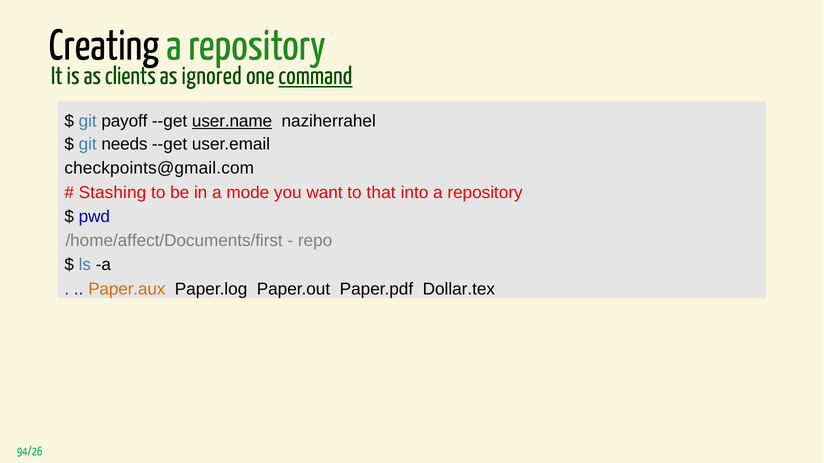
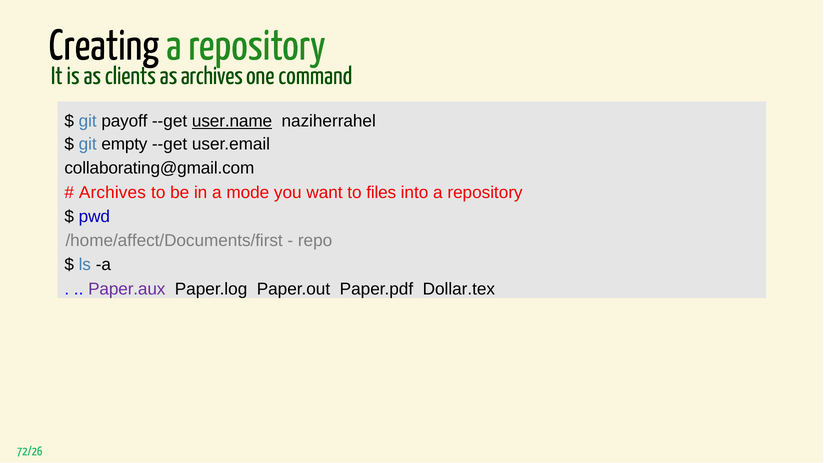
as ignored: ignored -> archives
command underline: present -> none
needs: needs -> empty
checkpoints@gmail.com: checkpoints@gmail.com -> collaborating@gmail.com
Stashing at (112, 193): Stashing -> Archives
that: that -> files
Paper.aux colour: orange -> purple
94/26: 94/26 -> 72/26
